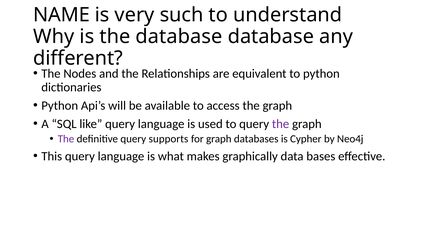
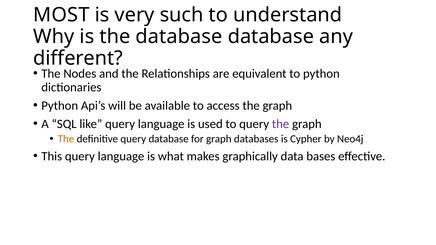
NAME: NAME -> MOST
The at (66, 139) colour: purple -> orange
query supports: supports -> database
